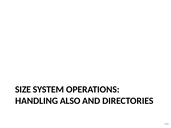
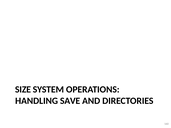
ALSO: ALSO -> SAVE
